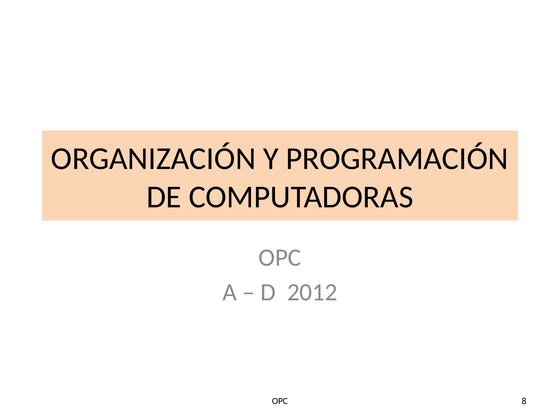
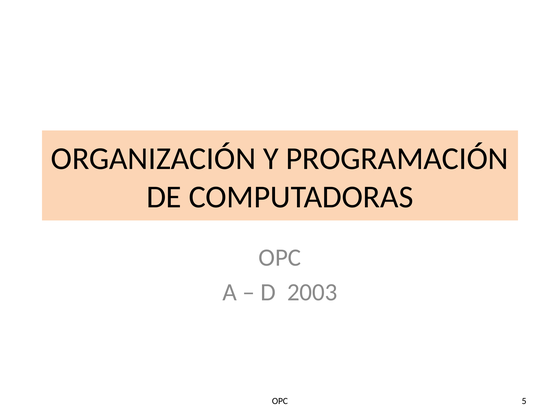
2012: 2012 -> 2003
8: 8 -> 5
